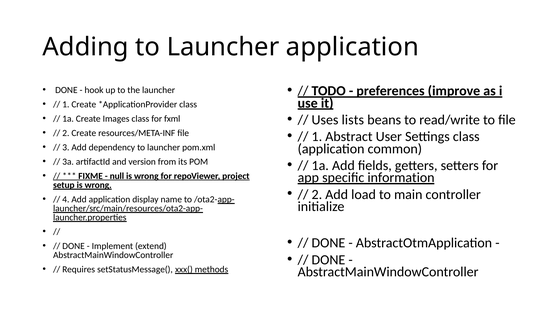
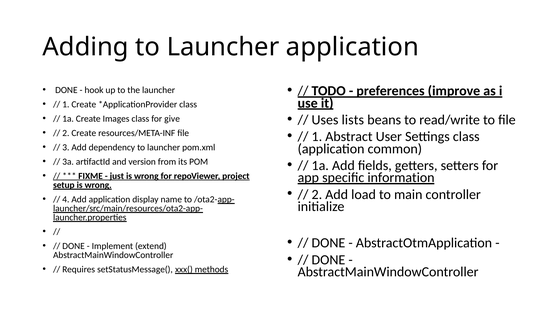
fxml: fxml -> give
null: null -> just
